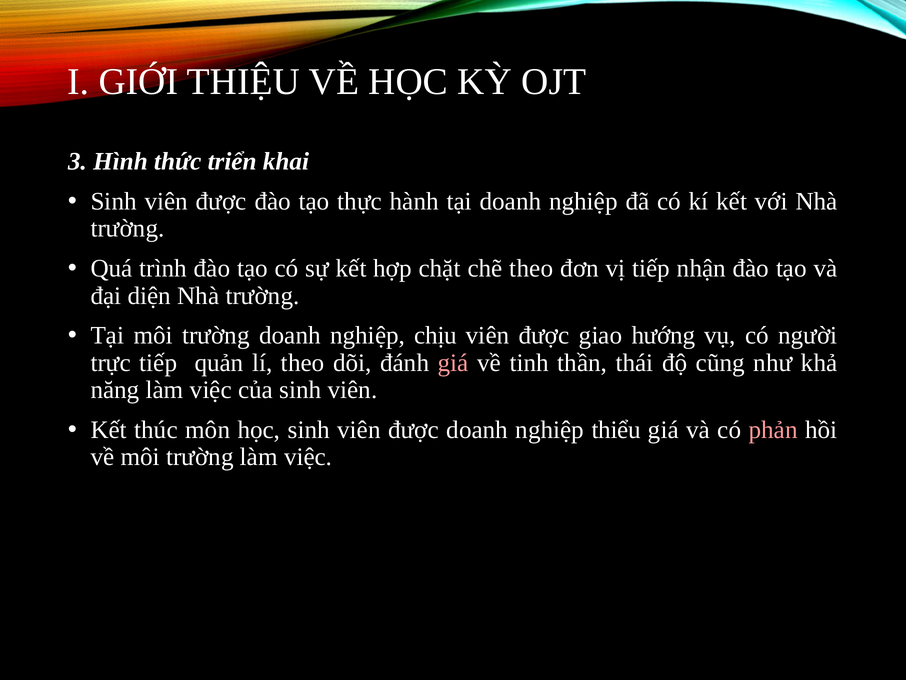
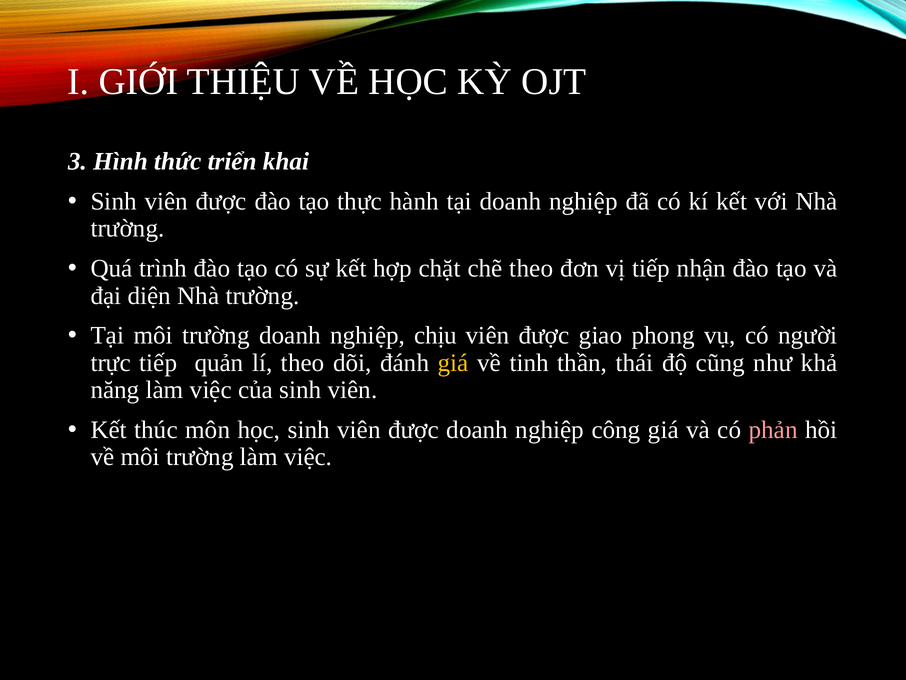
hướng: hướng -> phong
giá at (453, 363) colour: pink -> yellow
thiểu: thiểu -> công
